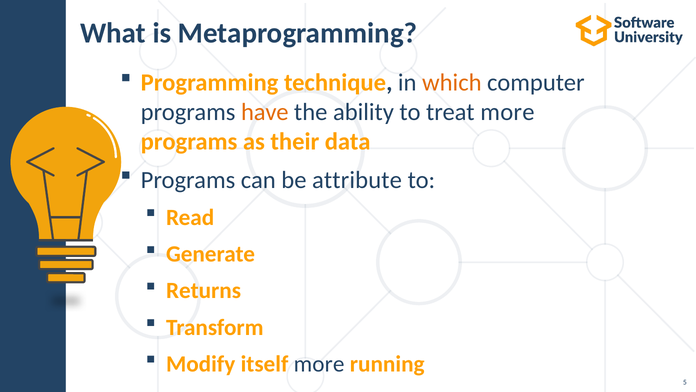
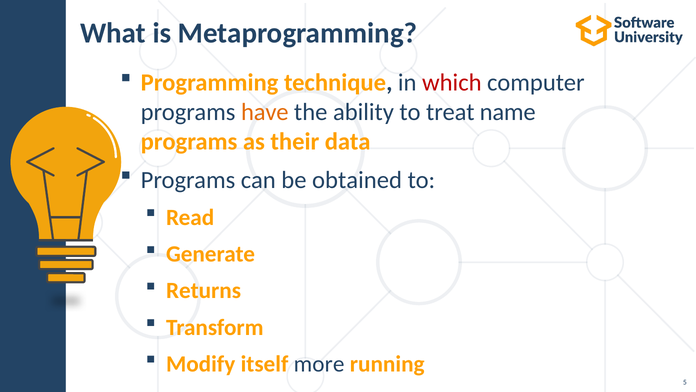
which colour: orange -> red
treat more: more -> name
attribute: attribute -> obtained
